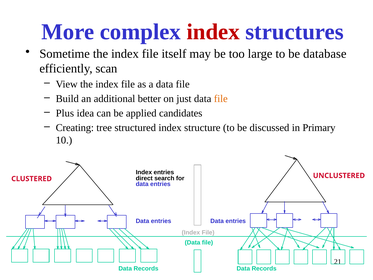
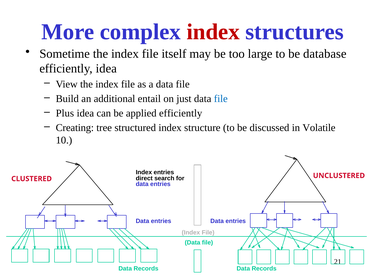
efficiently scan: scan -> idea
better: better -> entail
file at (221, 99) colour: orange -> blue
applied candidates: candidates -> efficiently
Primary: Primary -> Volatile
